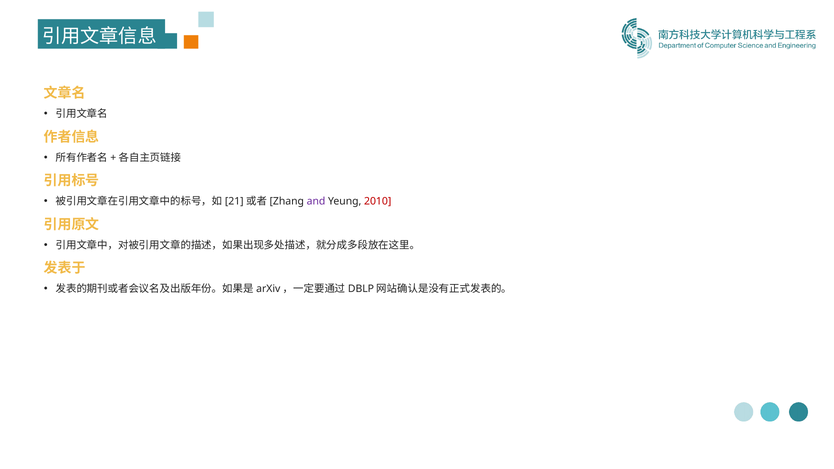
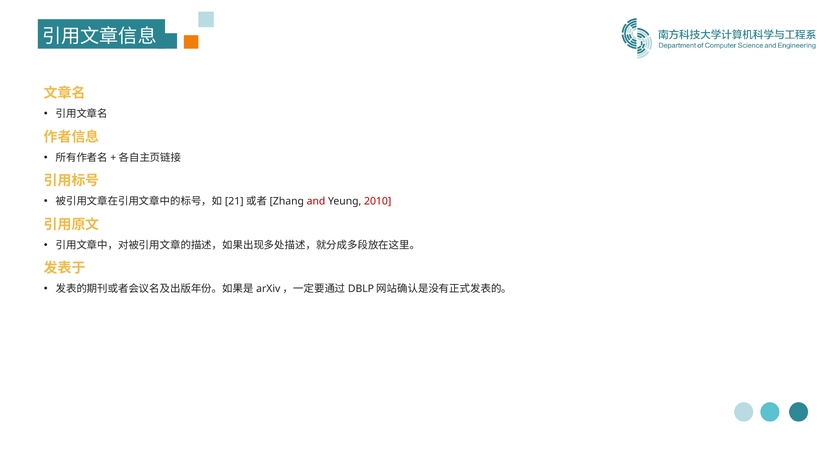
and colour: purple -> red
